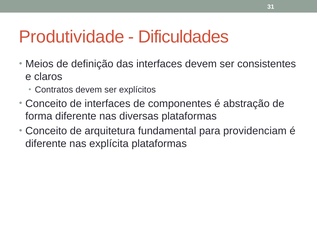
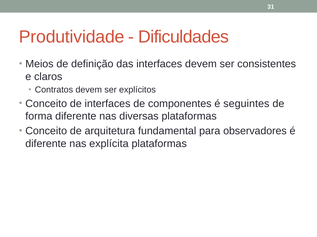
abstração: abstração -> seguintes
providenciam: providenciam -> observadores
